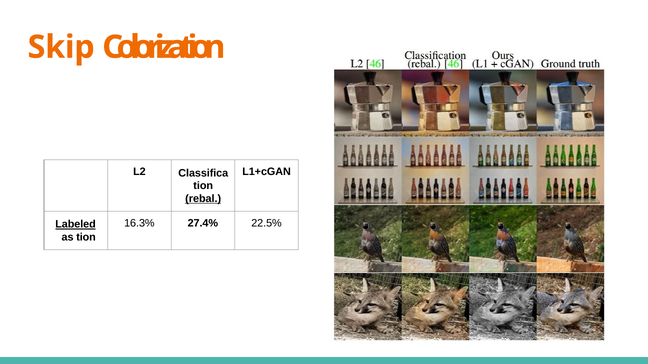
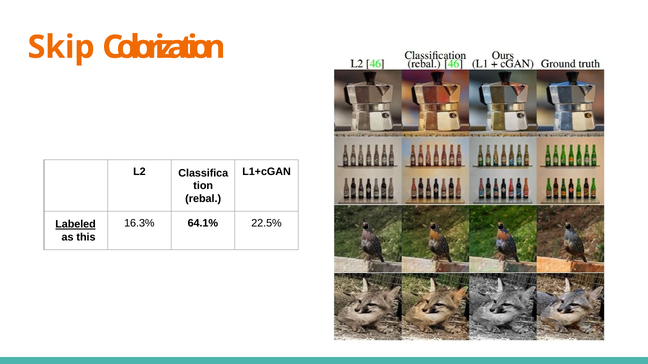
rebal underline: present -> none
27.4%: 27.4% -> 64.1%
as tion: tion -> this
